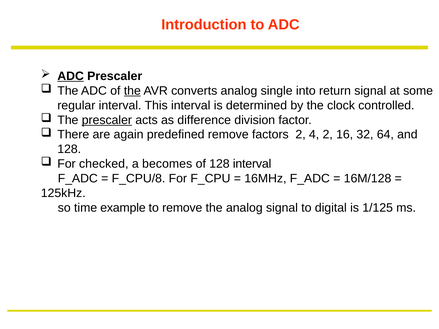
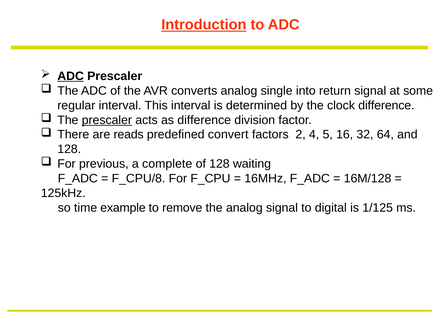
Introduction underline: none -> present
the at (132, 91) underline: present -> none
clock controlled: controlled -> difference
again: again -> reads
predefined remove: remove -> convert
4 2: 2 -> 5
checked: checked -> previous
becomes: becomes -> complete
128 interval: interval -> waiting
